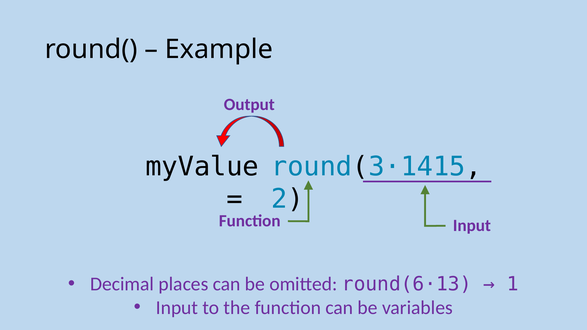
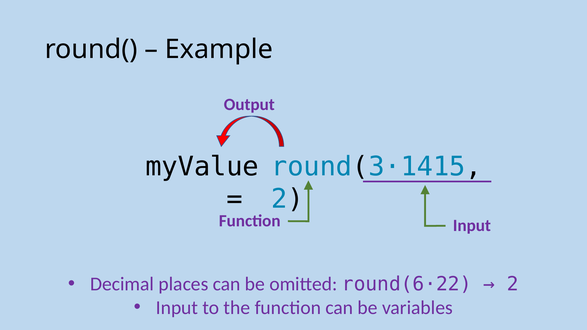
round(6·13: round(6·13 -> round(6·22
1 at (513, 284): 1 -> 2
